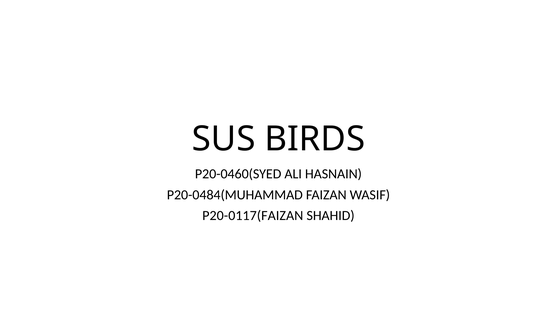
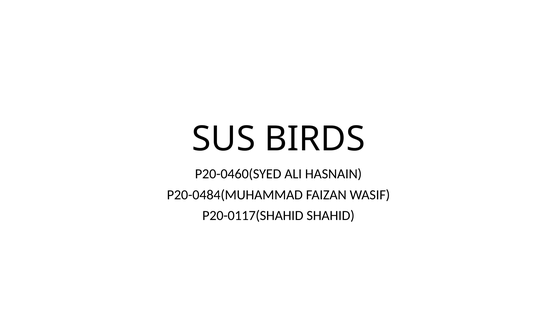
P20-0117(FAIZAN: P20-0117(FAIZAN -> P20-0117(SHAHID
